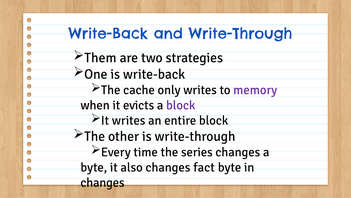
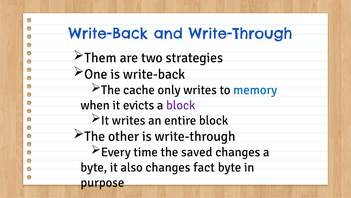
memory colour: purple -> blue
series: series -> saved
changes at (102, 182): changes -> purpose
